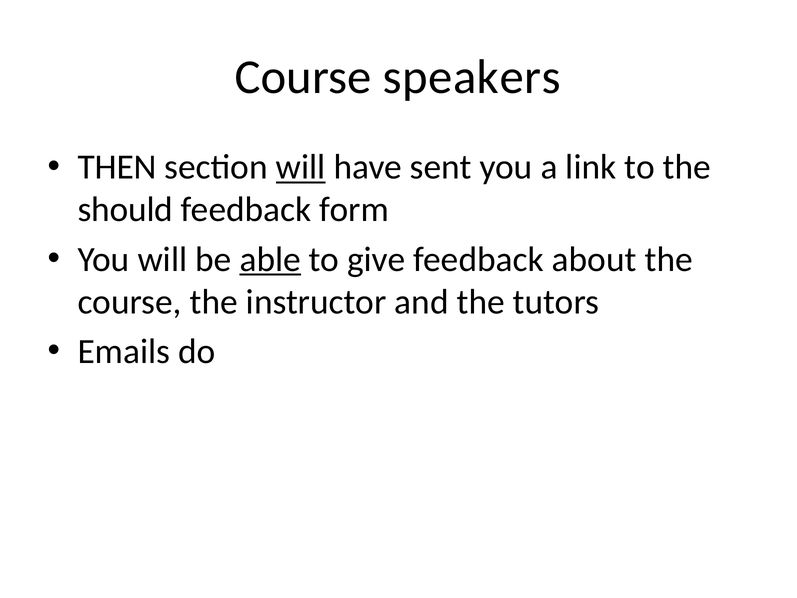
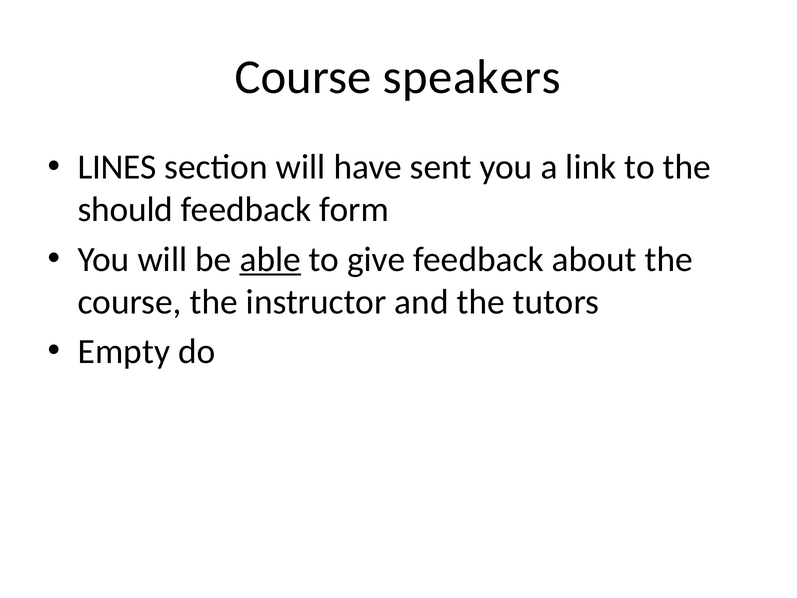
THEN: THEN -> LINES
will at (301, 167) underline: present -> none
Emails: Emails -> Empty
